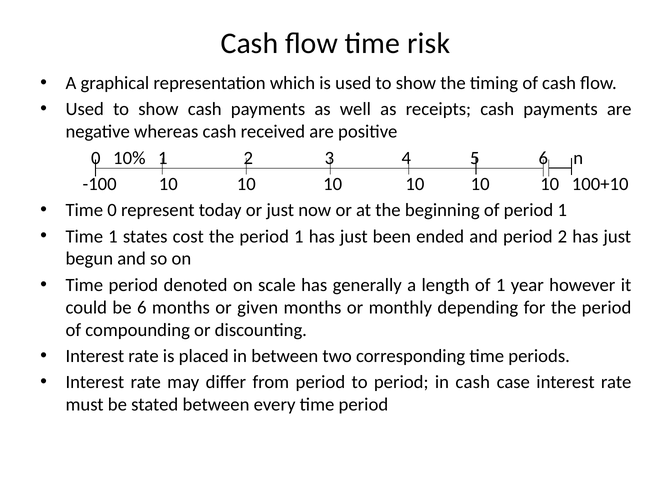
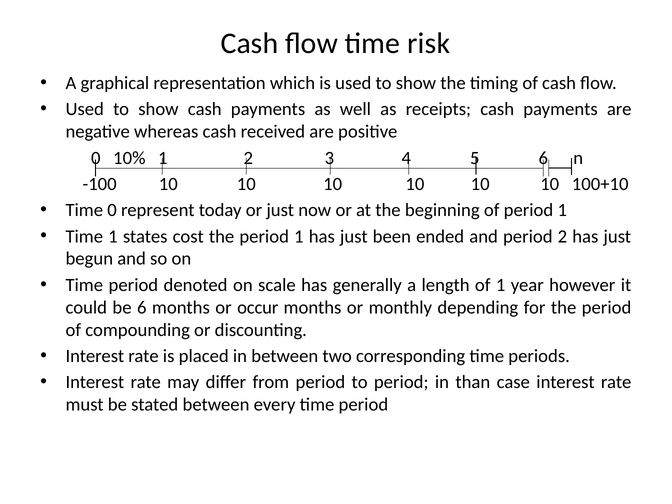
given: given -> occur
in cash: cash -> than
